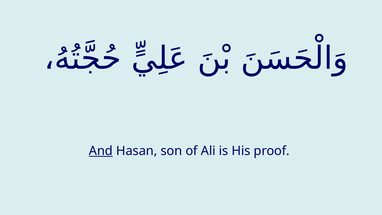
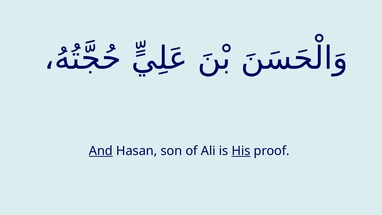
His underline: none -> present
